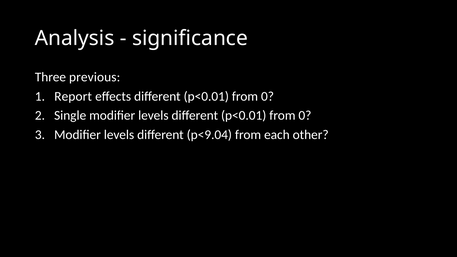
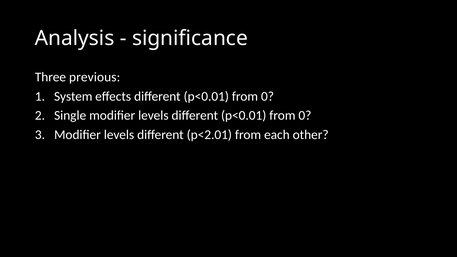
Report: Report -> System
p<9.04: p<9.04 -> p<2.01
